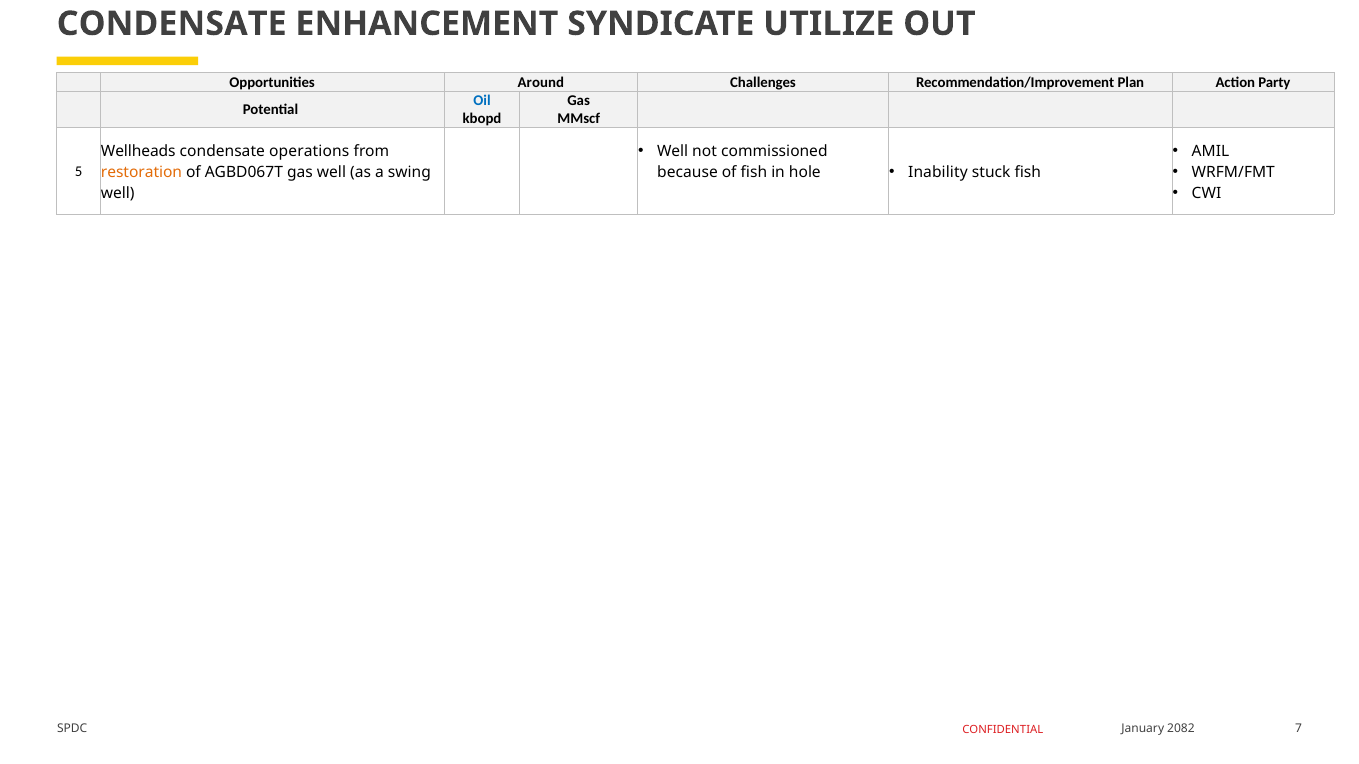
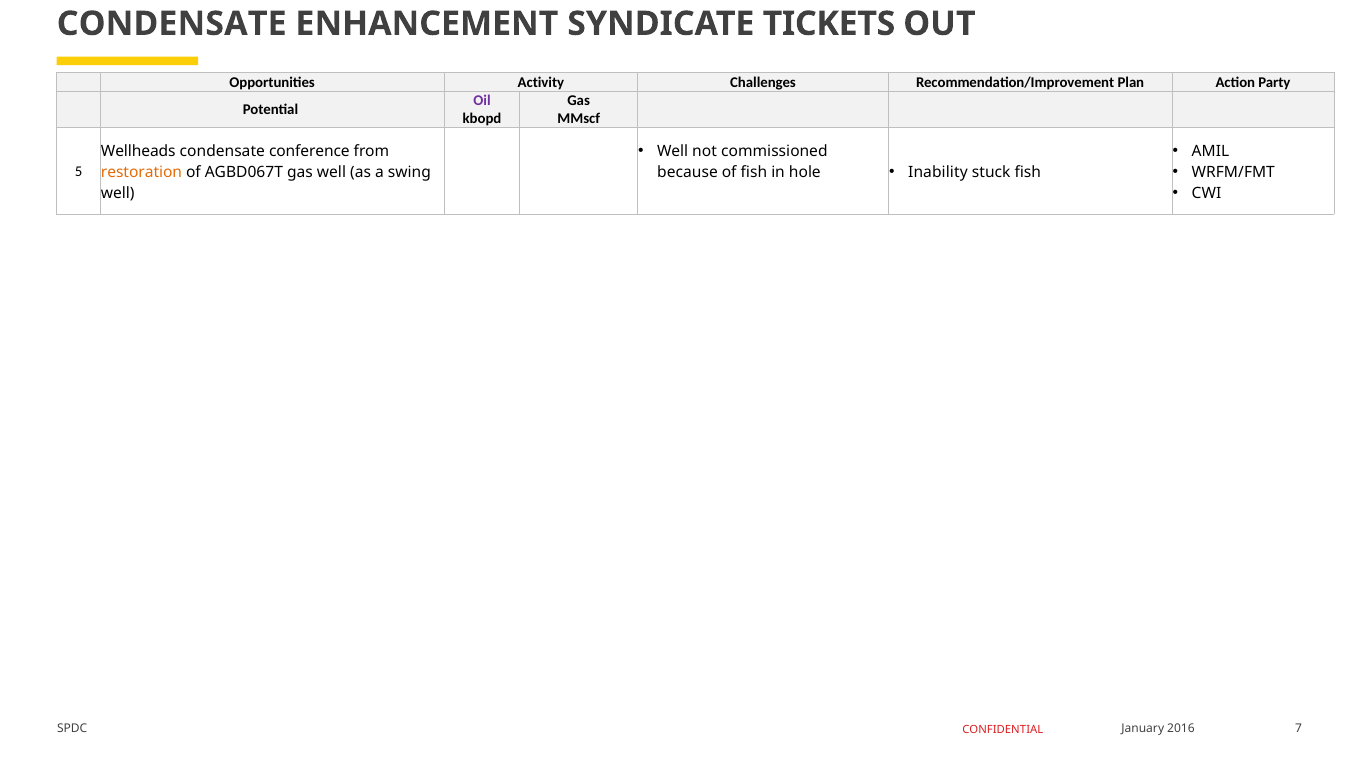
UTILIZE: UTILIZE -> TICKETS
Around: Around -> Activity
Oil colour: blue -> purple
operations: operations -> conference
2082: 2082 -> 2016
